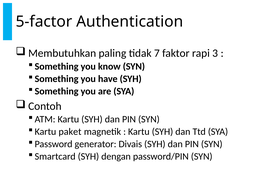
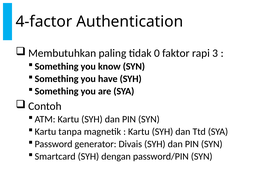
5-factor: 5-factor -> 4-factor
7: 7 -> 0
paket: paket -> tanpa
